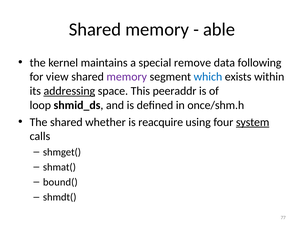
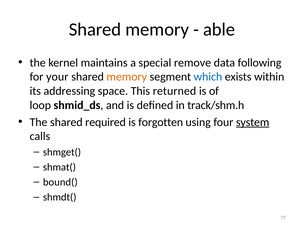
view: view -> your
memory at (127, 77) colour: purple -> orange
addressing underline: present -> none
peeraddr: peeraddr -> returned
once/shm.h: once/shm.h -> track/shm.h
whether: whether -> required
reacquire: reacquire -> forgotten
